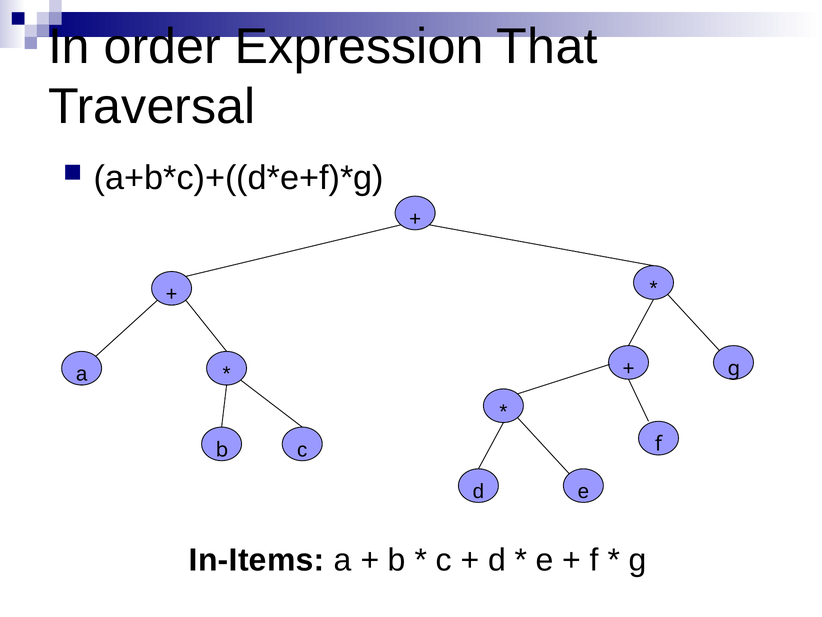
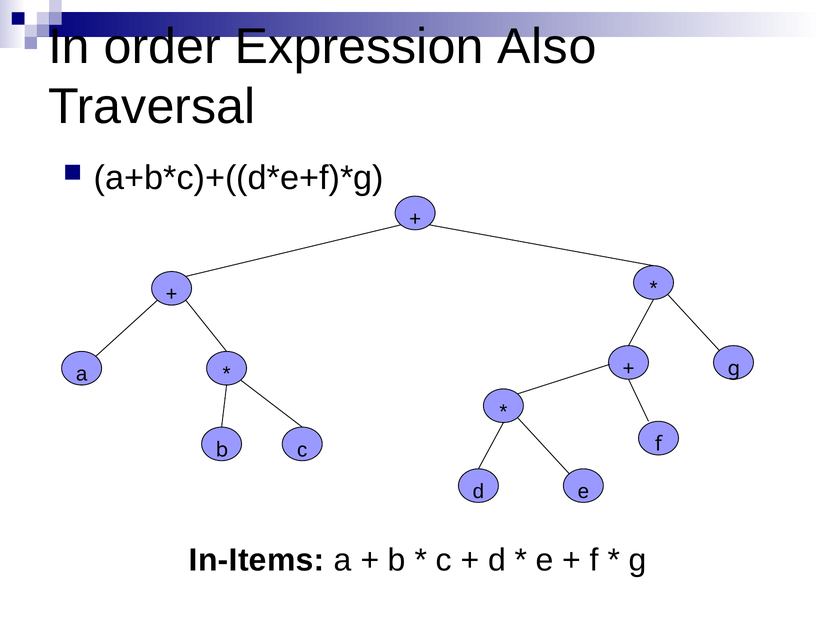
That: That -> Also
